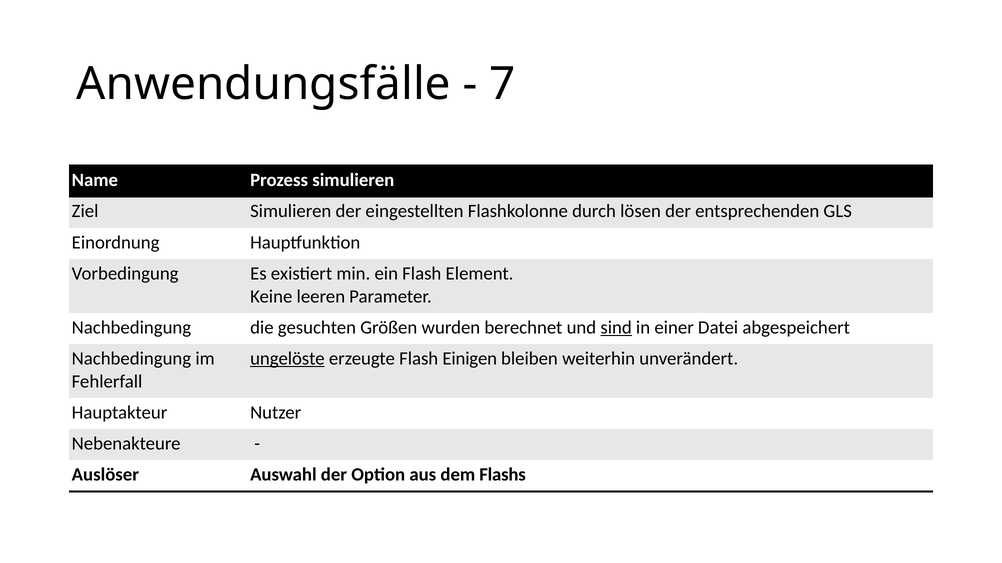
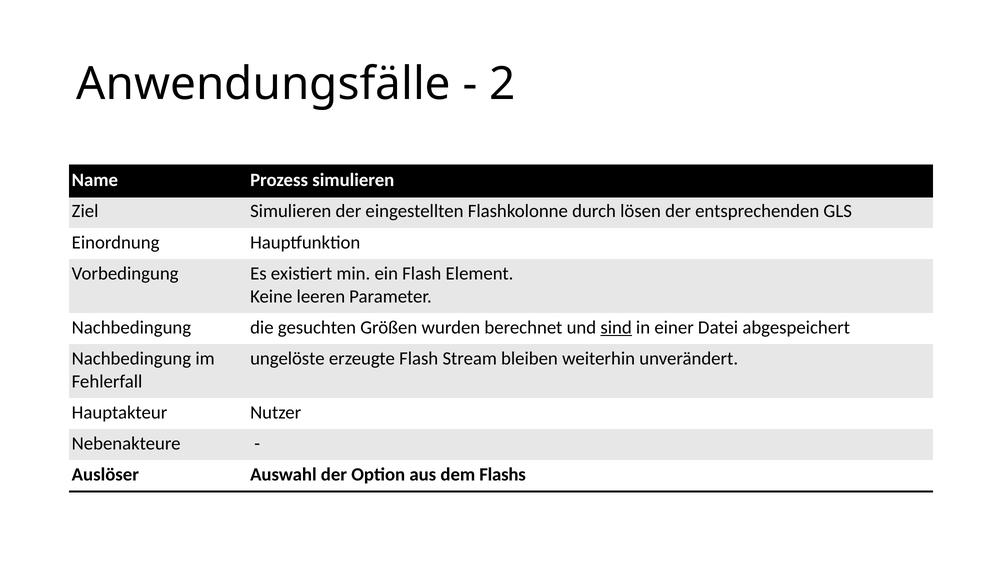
7: 7 -> 2
ungelöste underline: present -> none
Einigen: Einigen -> Stream
